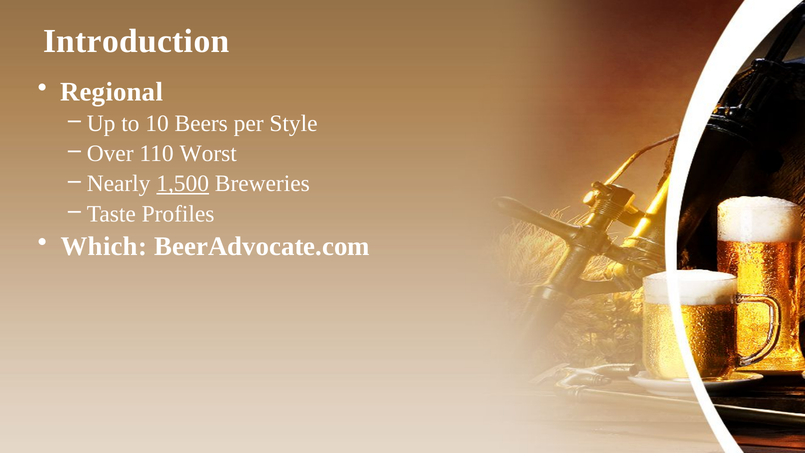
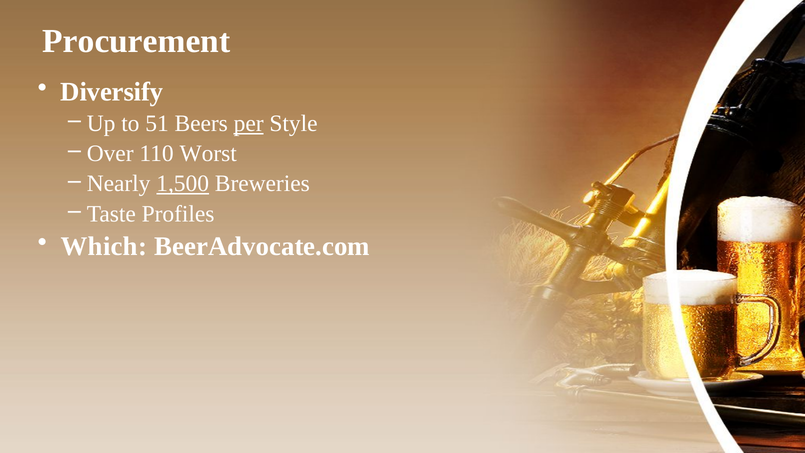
Introduction: Introduction -> Procurement
Regional: Regional -> Diversify
10: 10 -> 51
per underline: none -> present
